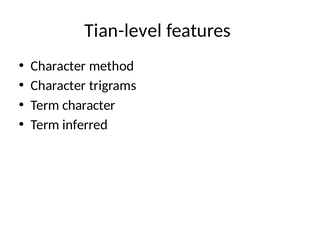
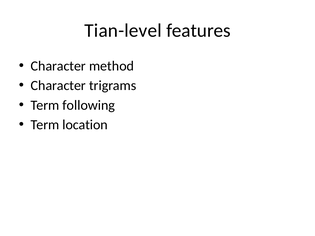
Term character: character -> following
inferred: inferred -> location
